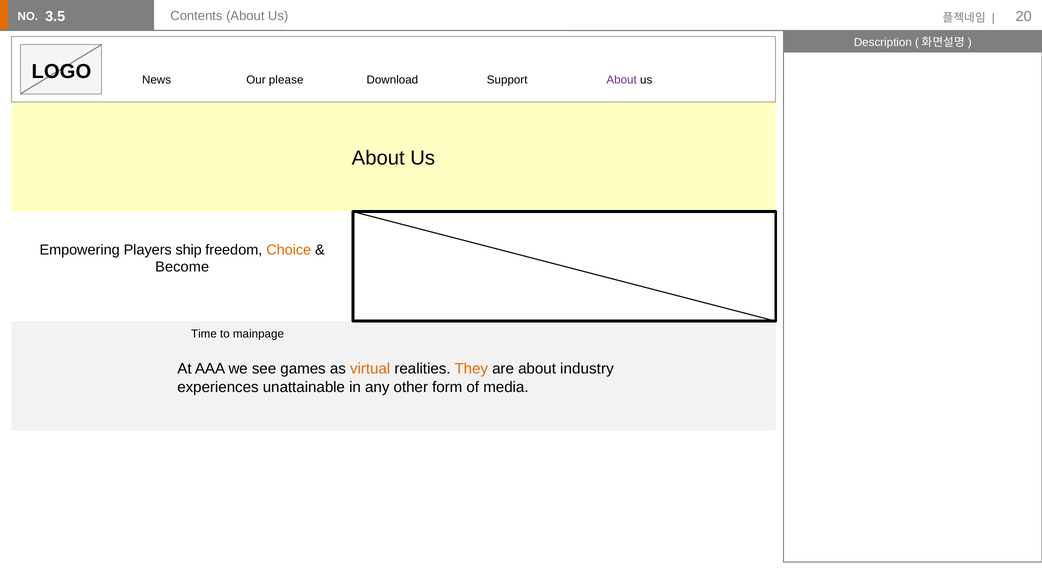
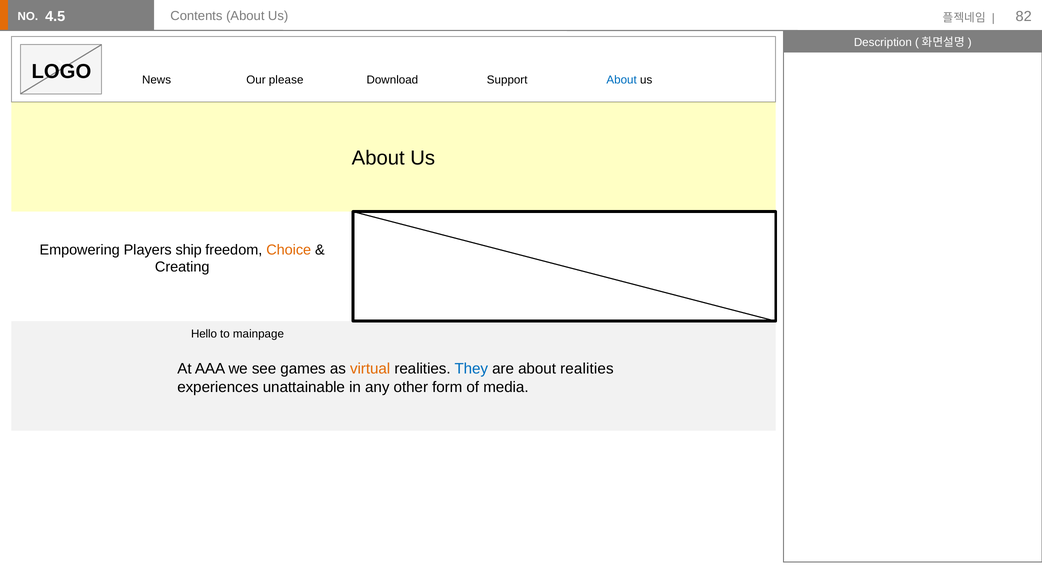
3.5: 3.5 -> 4.5
20: 20 -> 82
About at (622, 80) colour: purple -> blue
Become: Become -> Creating
Time: Time -> Hello
They colour: orange -> blue
about industry: industry -> realities
